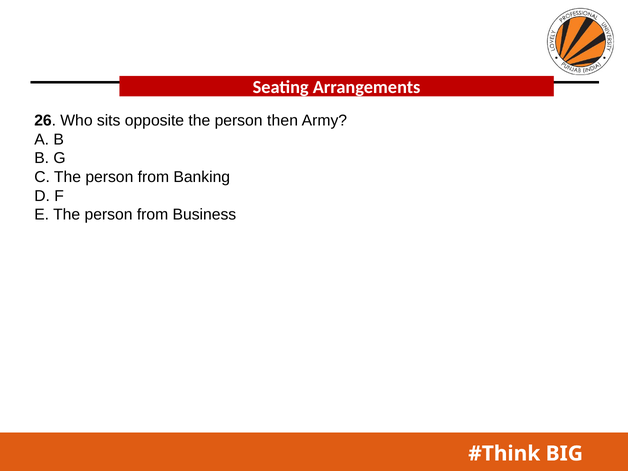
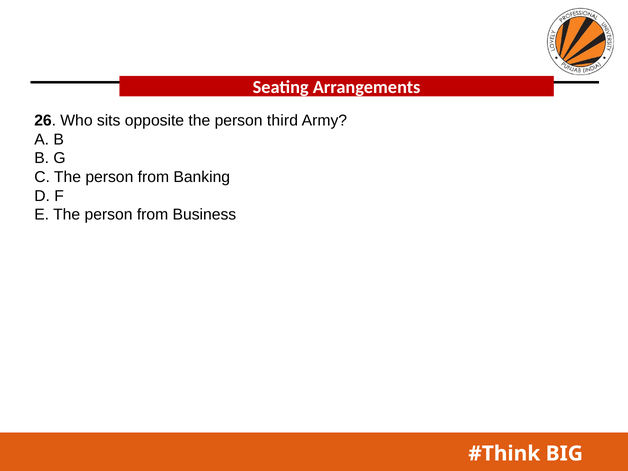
then: then -> third
